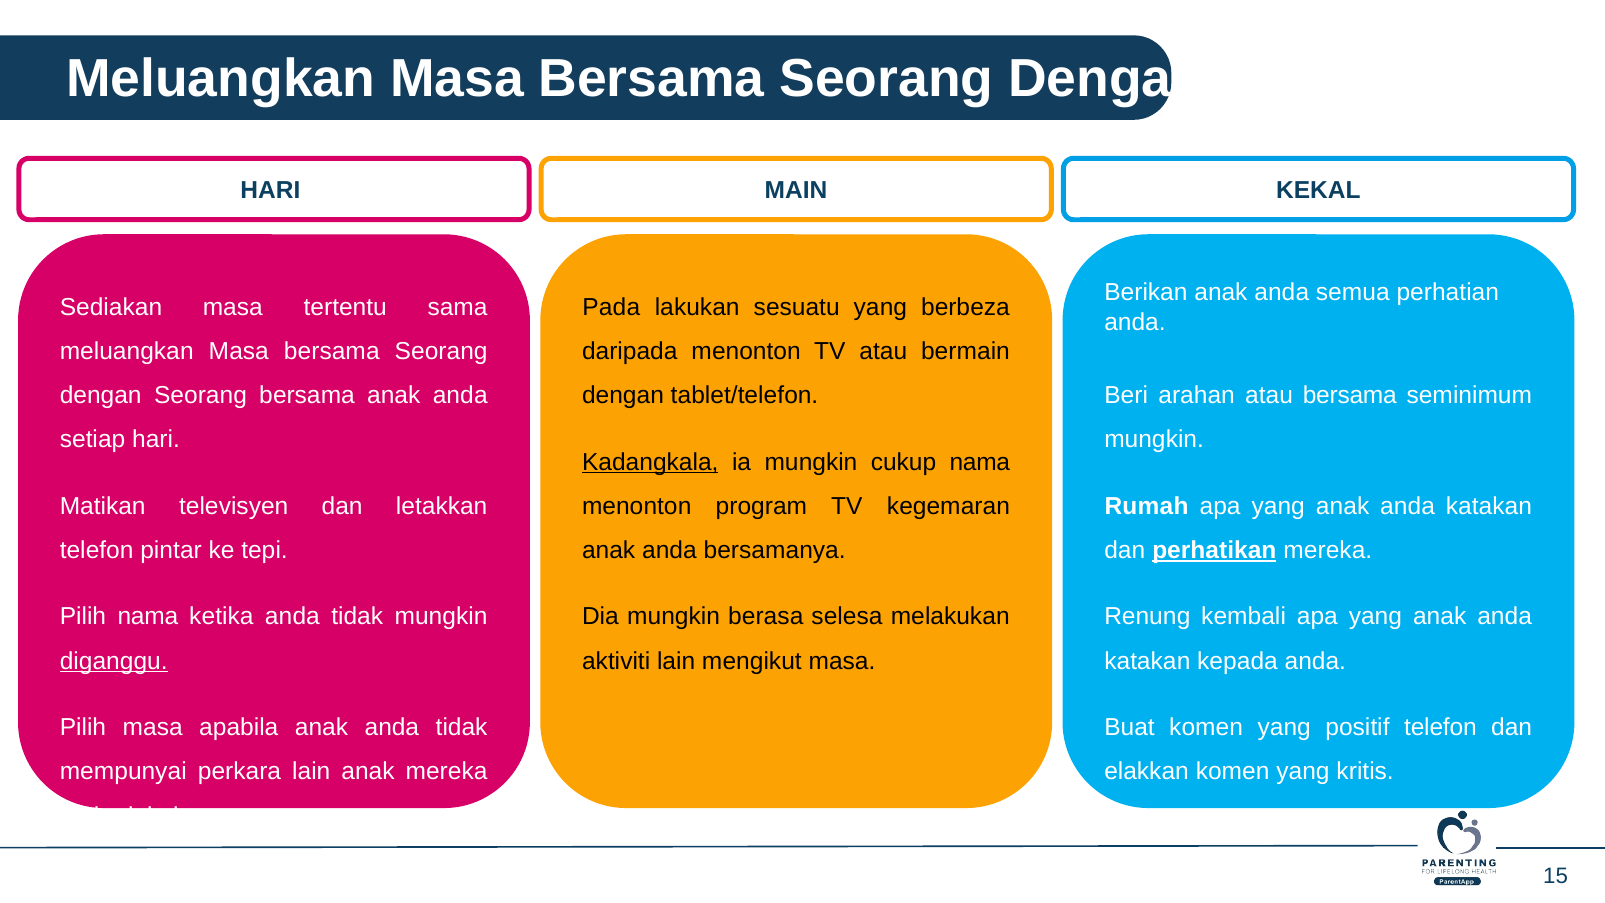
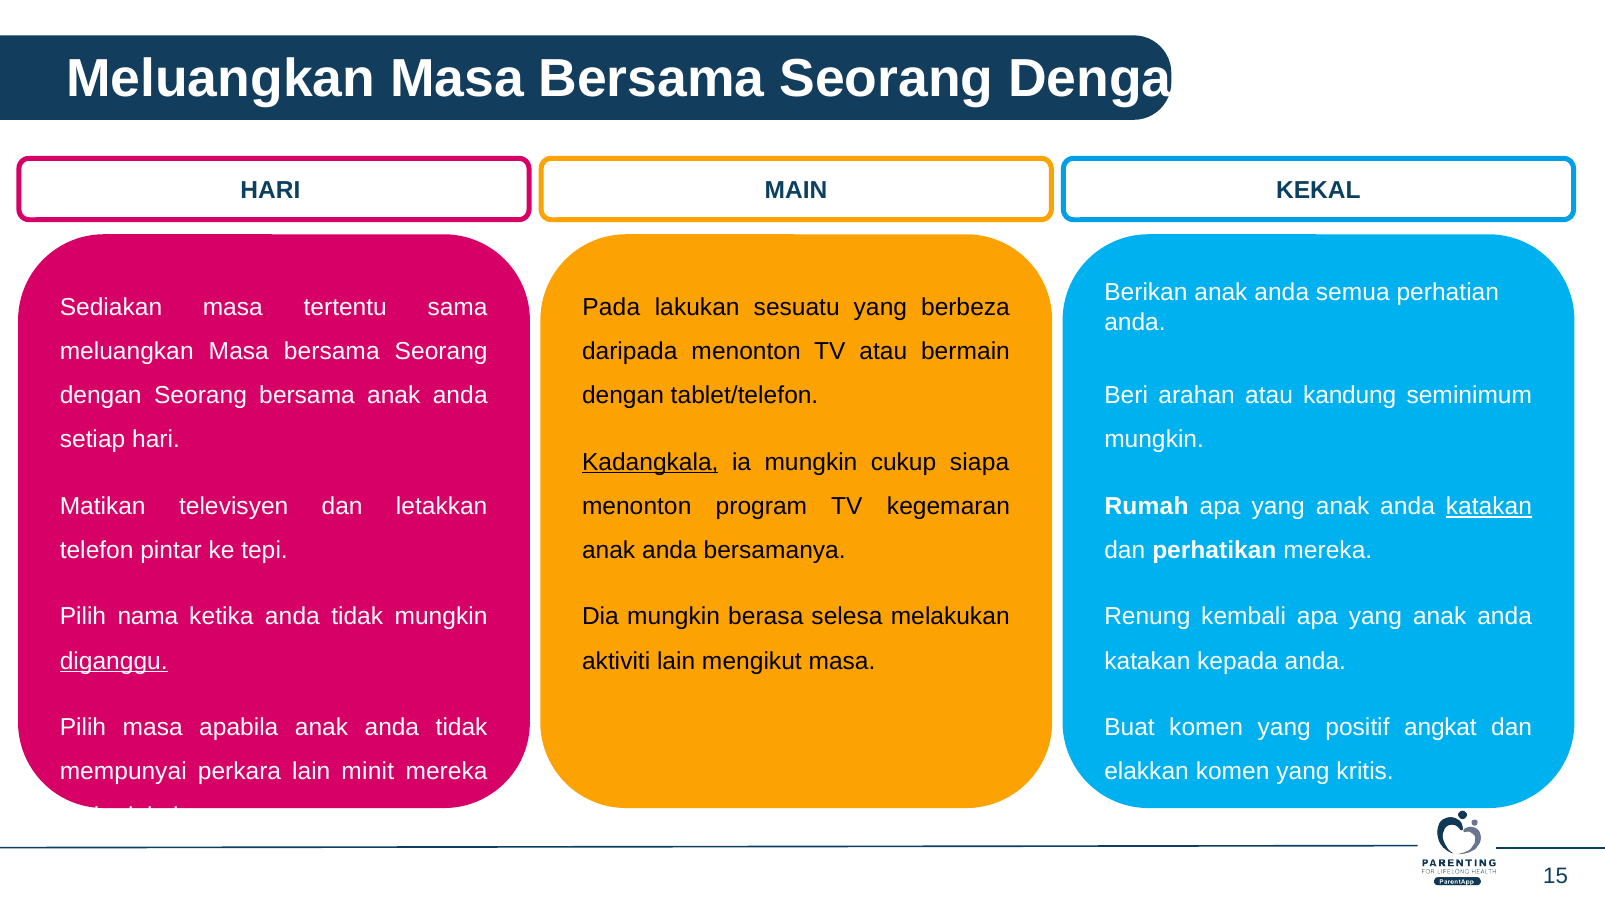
atau bersama: bersama -> kandung
cukup nama: nama -> siapa
katakan at (1489, 506) underline: none -> present
perhatikan underline: present -> none
positif telefon: telefon -> angkat
lain anak: anak -> minit
